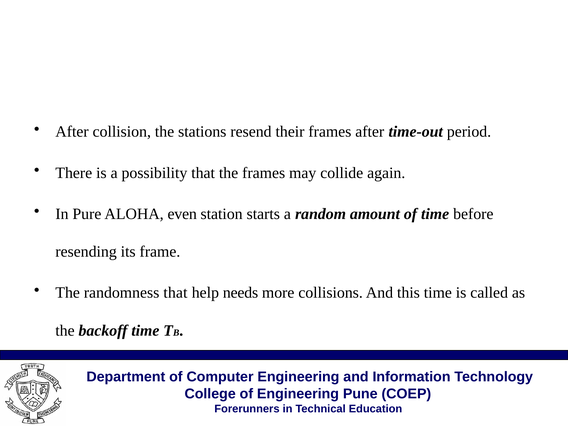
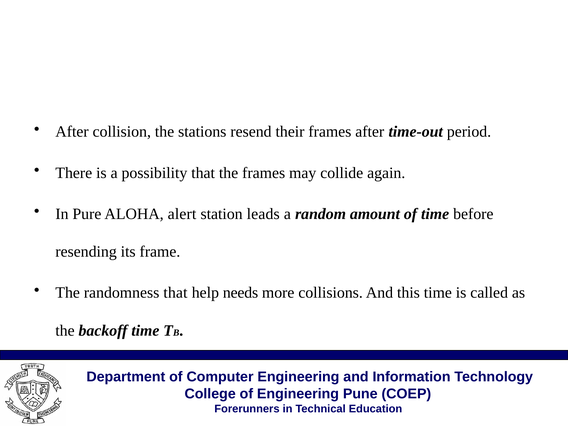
even: even -> alert
starts: starts -> leads
